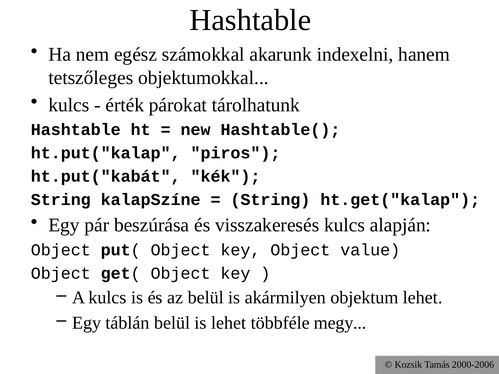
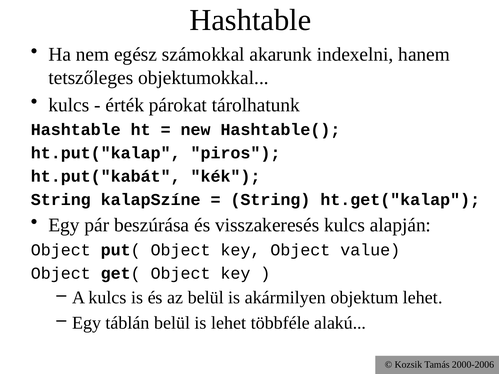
megy: megy -> alakú
